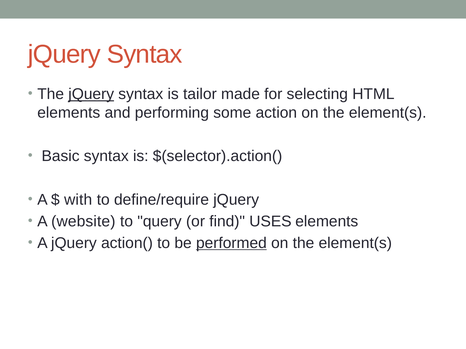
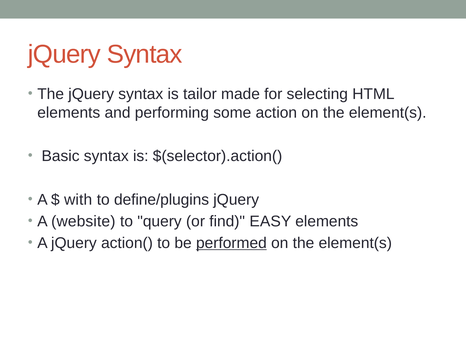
jQuery at (91, 94) underline: present -> none
define/require: define/require -> define/plugins
USES: USES -> EASY
